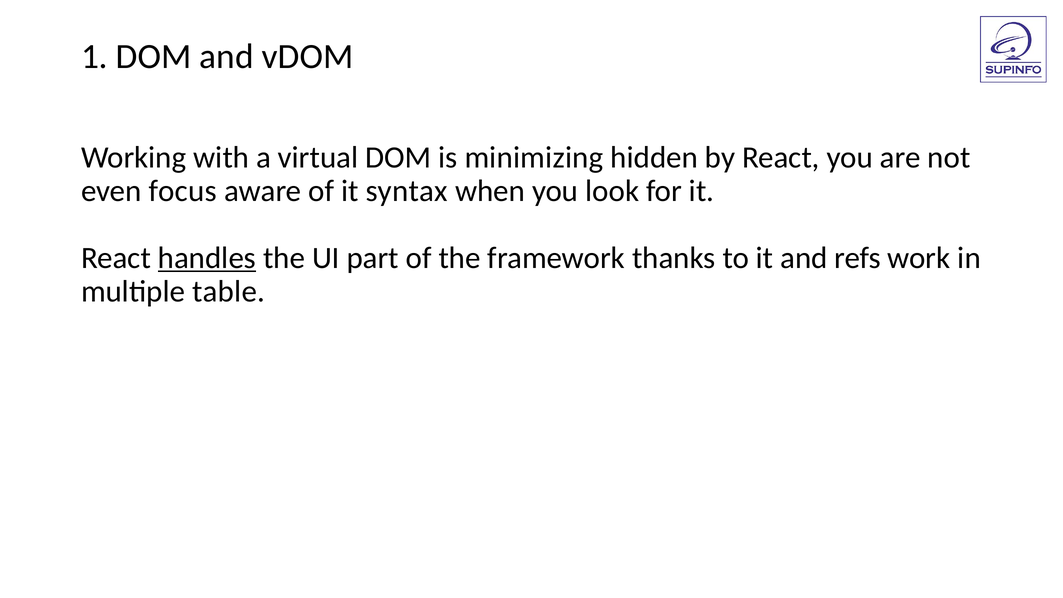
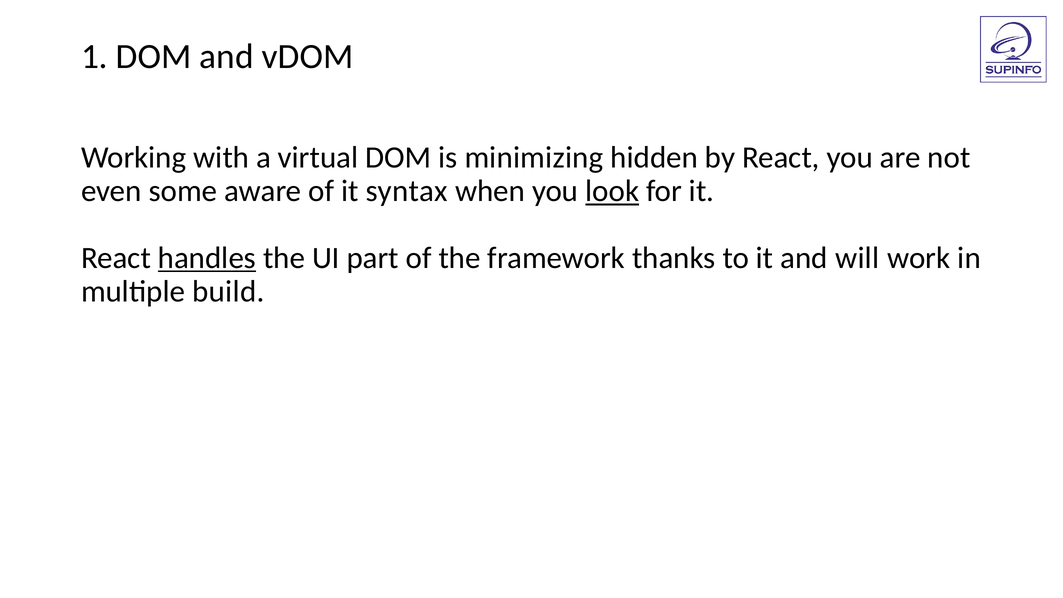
focus: focus -> some
look underline: none -> present
refs: refs -> will
table: table -> build
